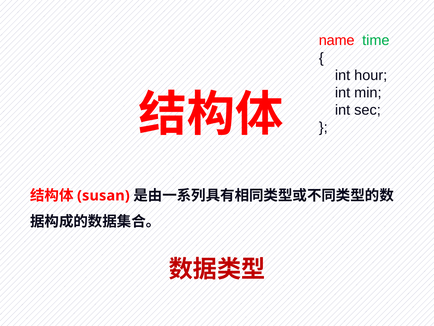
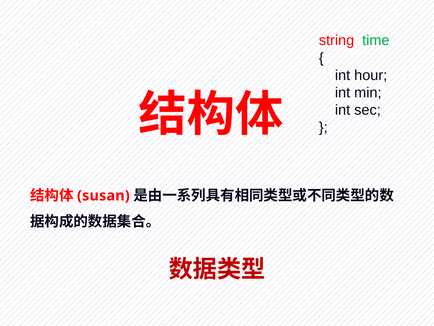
name: name -> string
